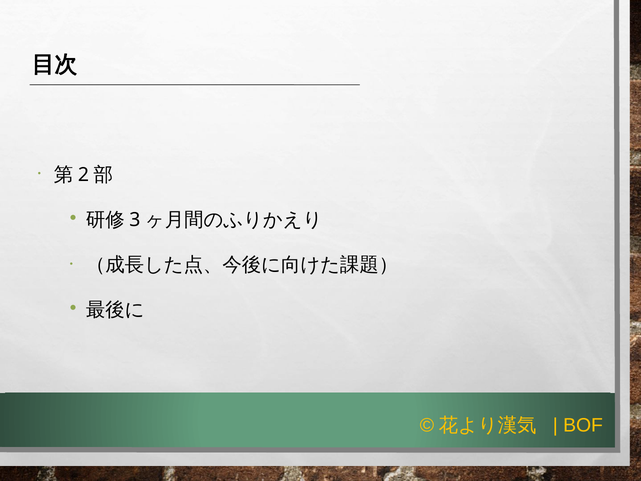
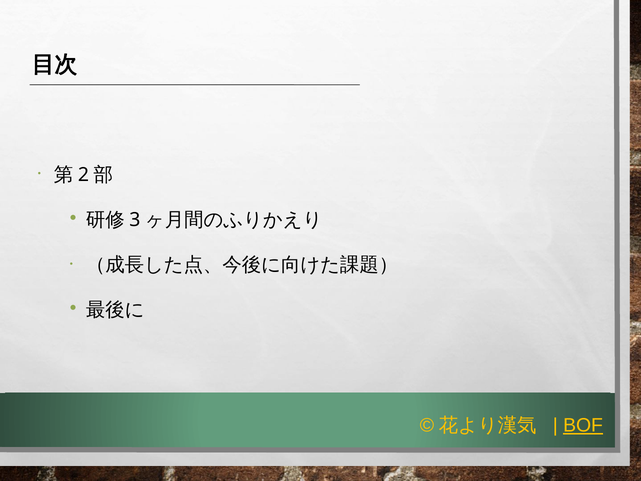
BOF underline: none -> present
